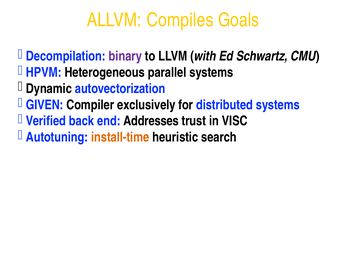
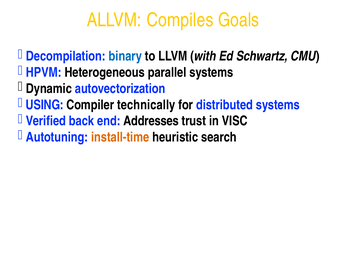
binary colour: purple -> blue
GIVEN: GIVEN -> USING
exclusively: exclusively -> technically
